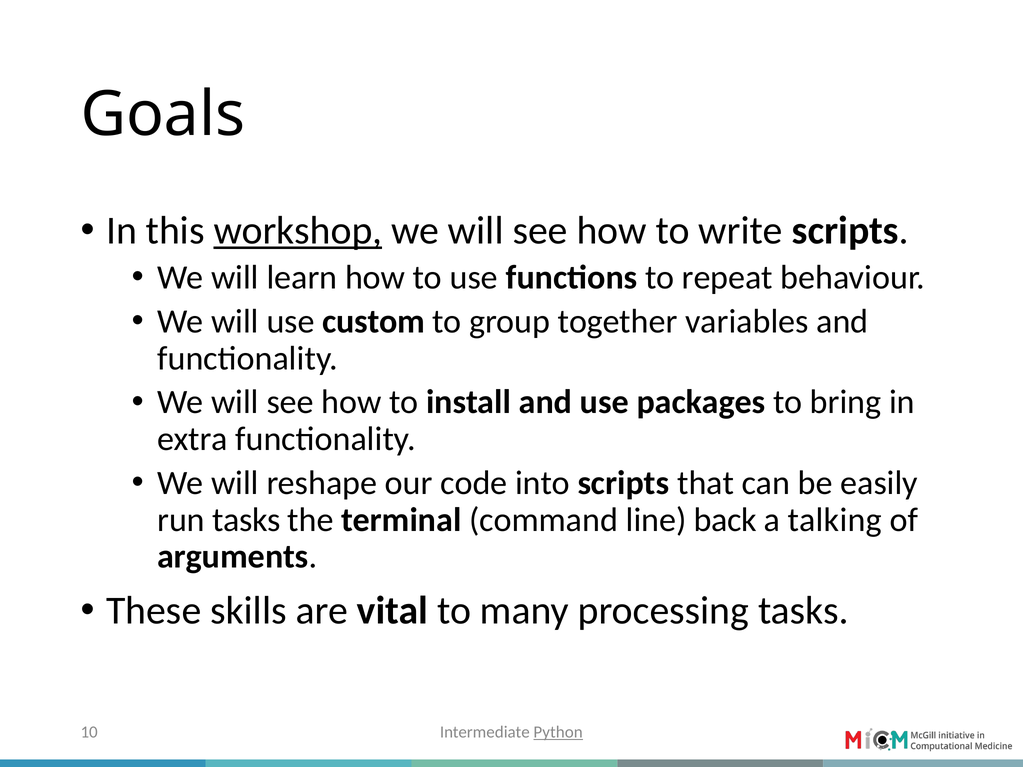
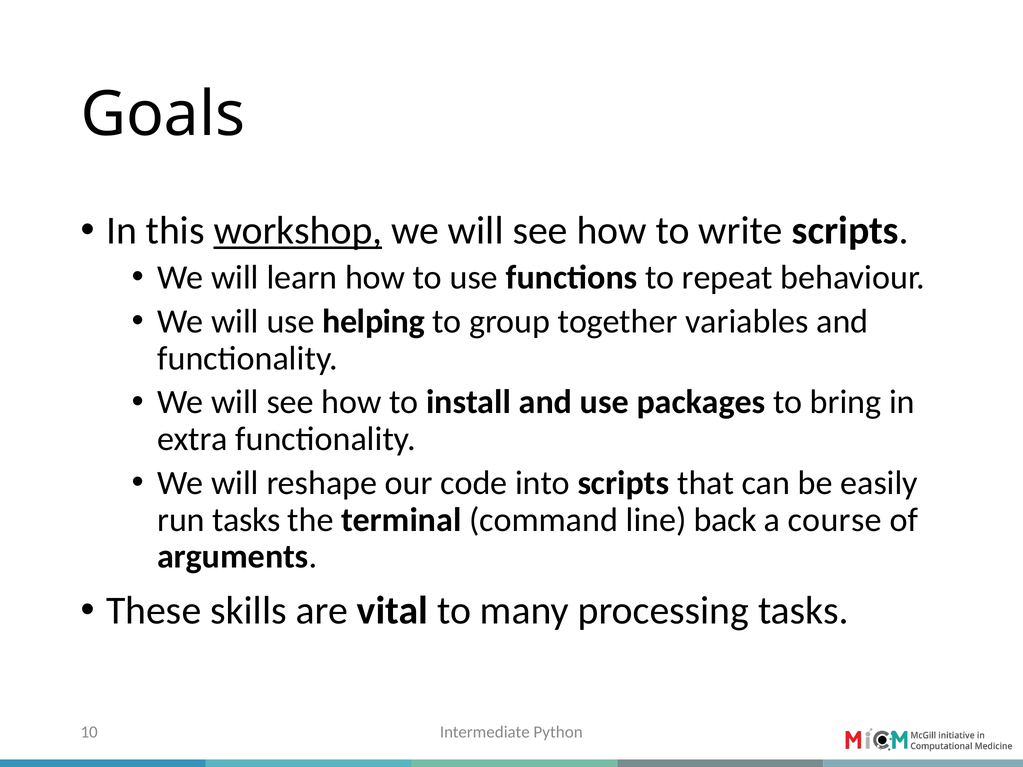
custom: custom -> helping
talking: talking -> course
Python underline: present -> none
